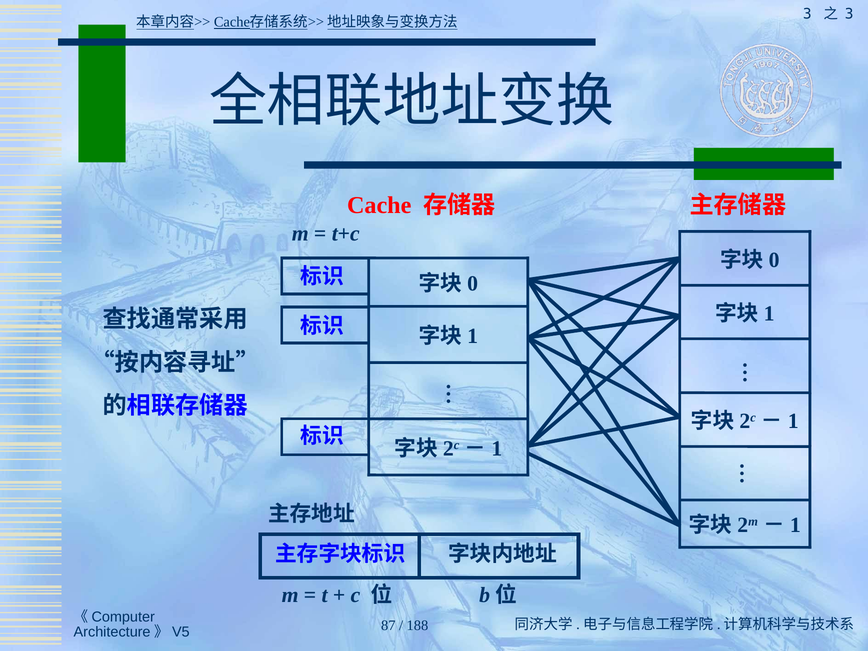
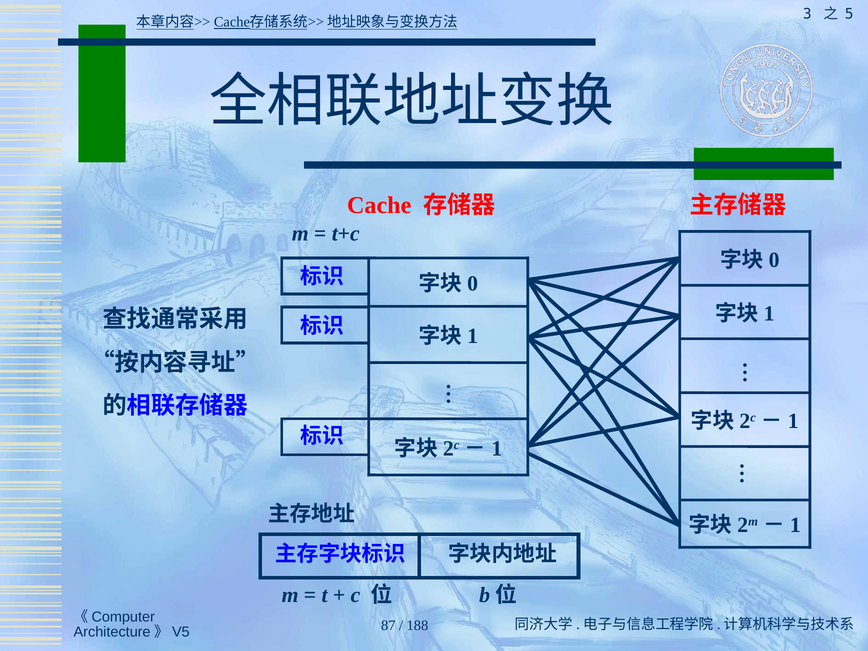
3 at (849, 14): 3 -> 5
